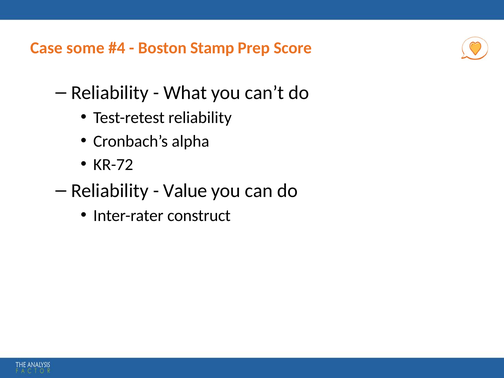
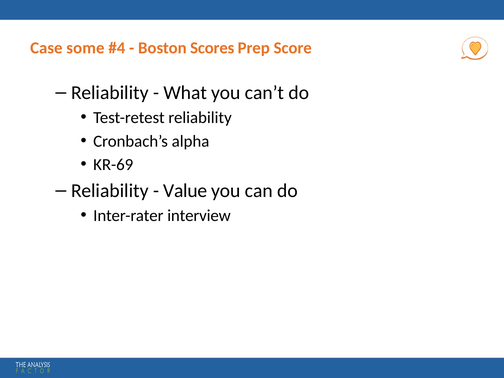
Stamp: Stamp -> Scores
KR-72: KR-72 -> KR-69
construct: construct -> interview
